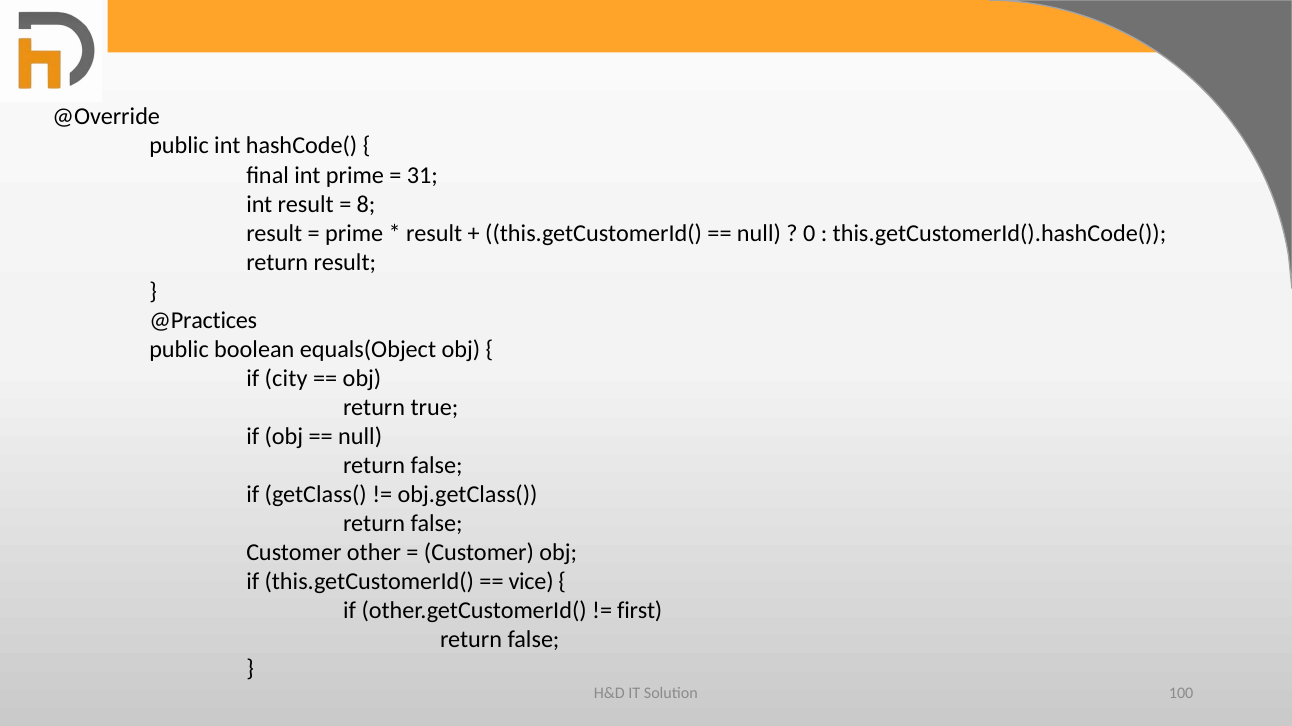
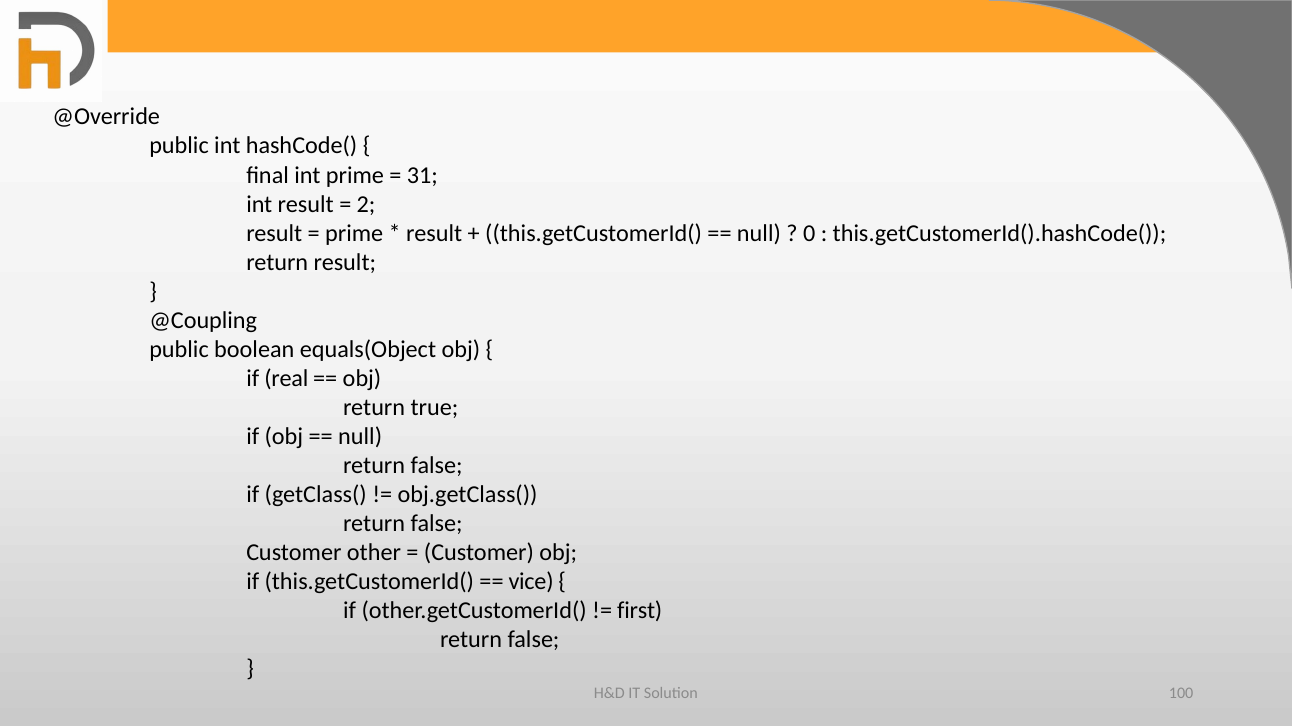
8: 8 -> 2
@Practices: @Practices -> @Coupling
city: city -> real
